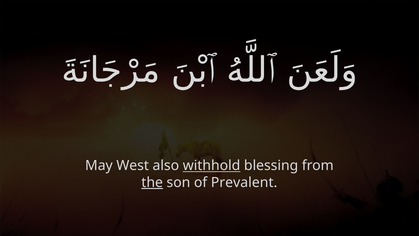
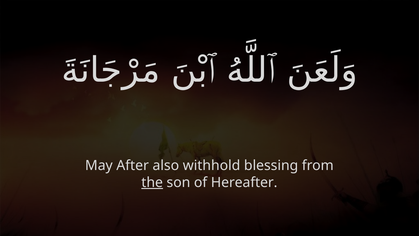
West: West -> After
withhold underline: present -> none
Prevalent: Prevalent -> Hereafter
